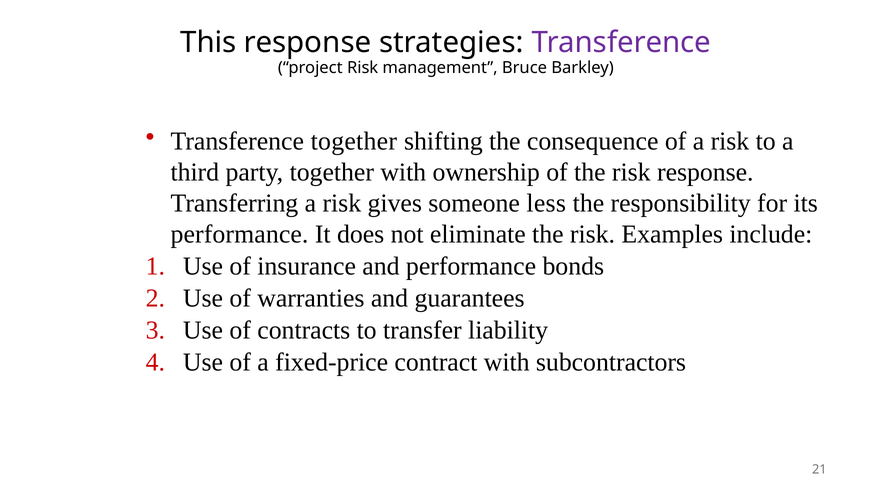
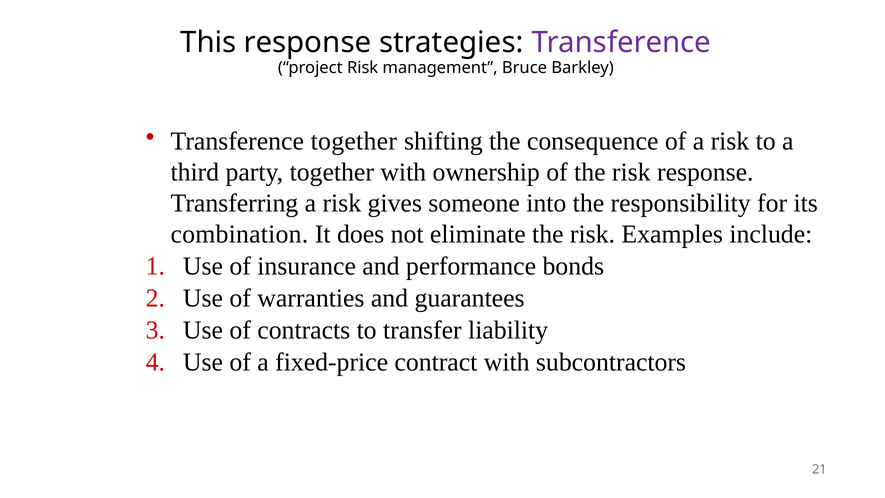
less: less -> into
performance at (239, 234): performance -> combination
